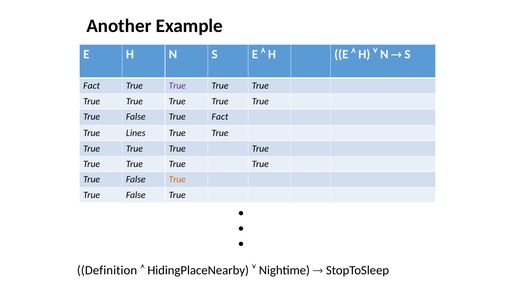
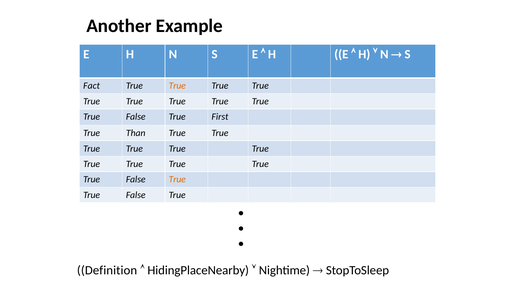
True at (177, 86) colour: purple -> orange
True Fact: Fact -> First
Lines: Lines -> Than
